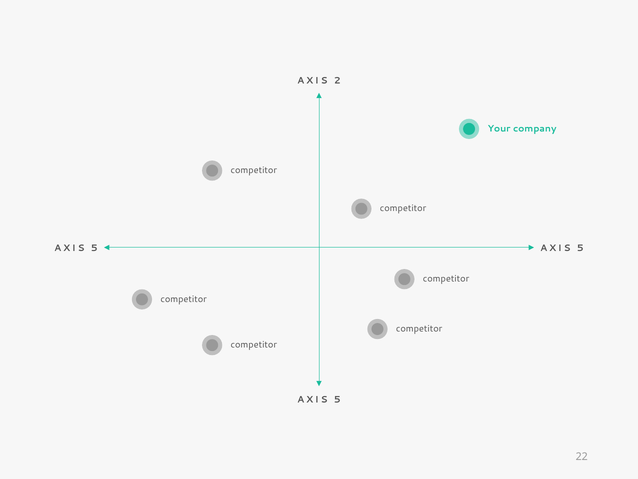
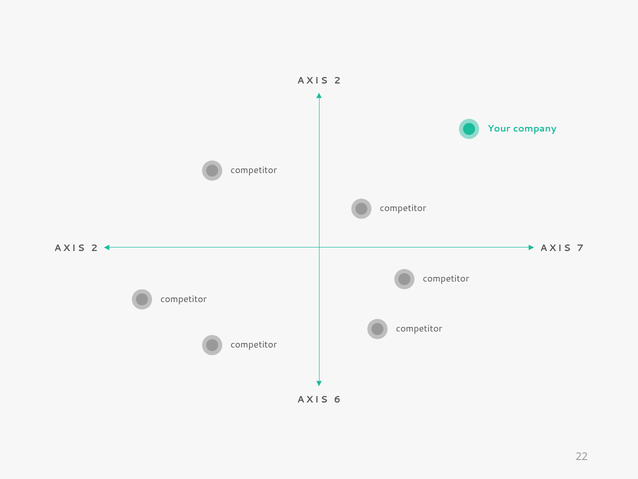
5 at (94, 248): 5 -> 2
5 at (580, 248): 5 -> 7
5 at (337, 399): 5 -> 6
